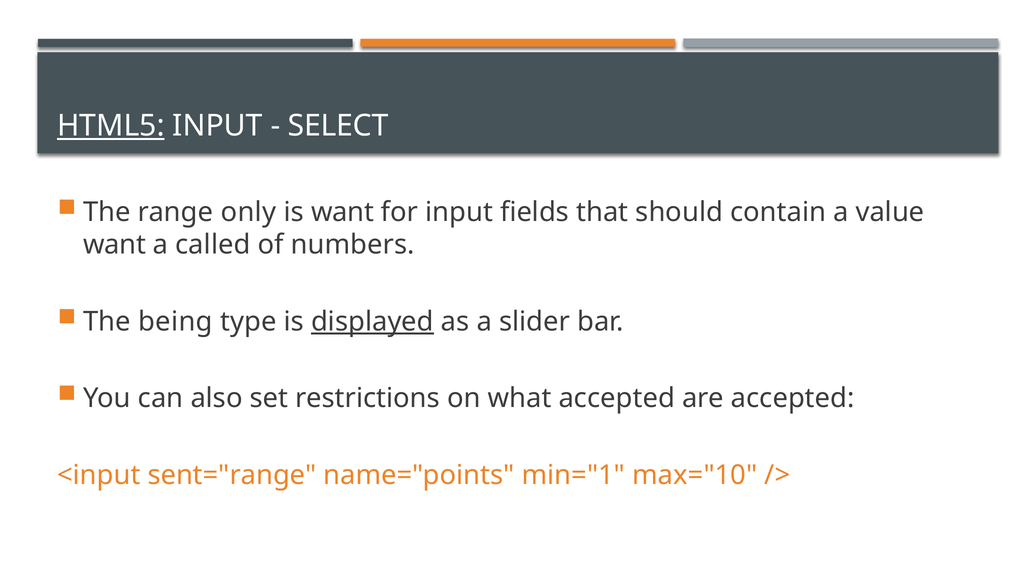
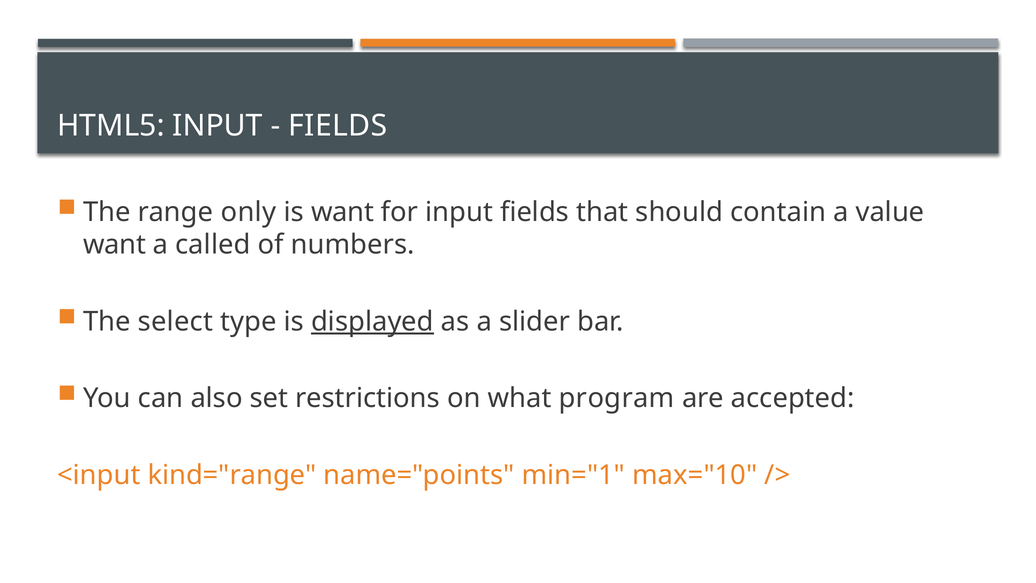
HTML5 underline: present -> none
SELECT at (338, 126): SELECT -> FIELDS
being: being -> select
what accepted: accepted -> program
sent="range: sent="range -> kind="range
